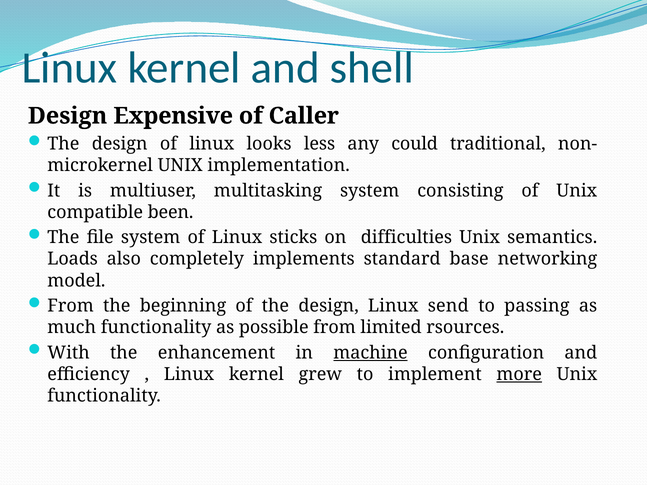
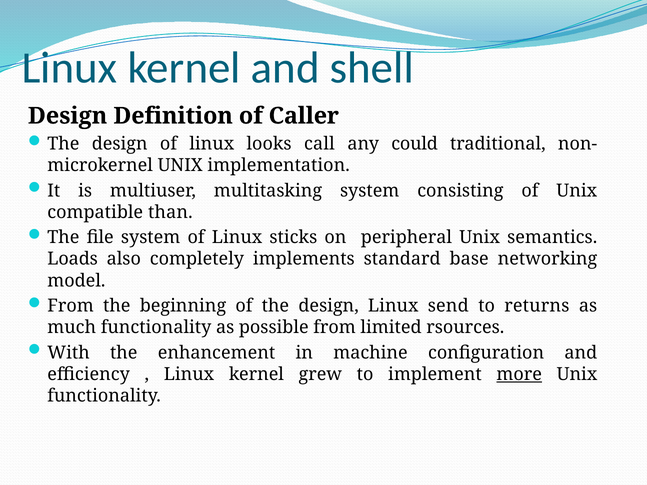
Expensive: Expensive -> Definition
less: less -> call
been: been -> than
difficulties: difficulties -> peripheral
passing: passing -> returns
machine underline: present -> none
